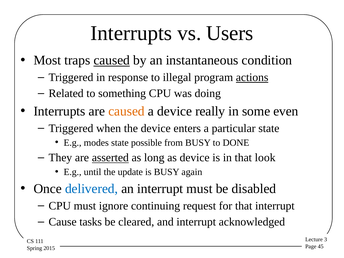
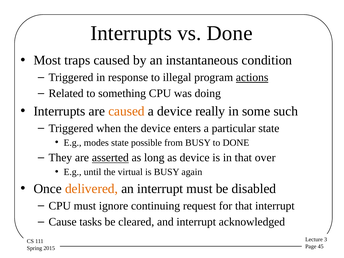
vs Users: Users -> Done
caused at (112, 60) underline: present -> none
even: even -> such
look: look -> over
update: update -> virtual
delivered colour: blue -> orange
